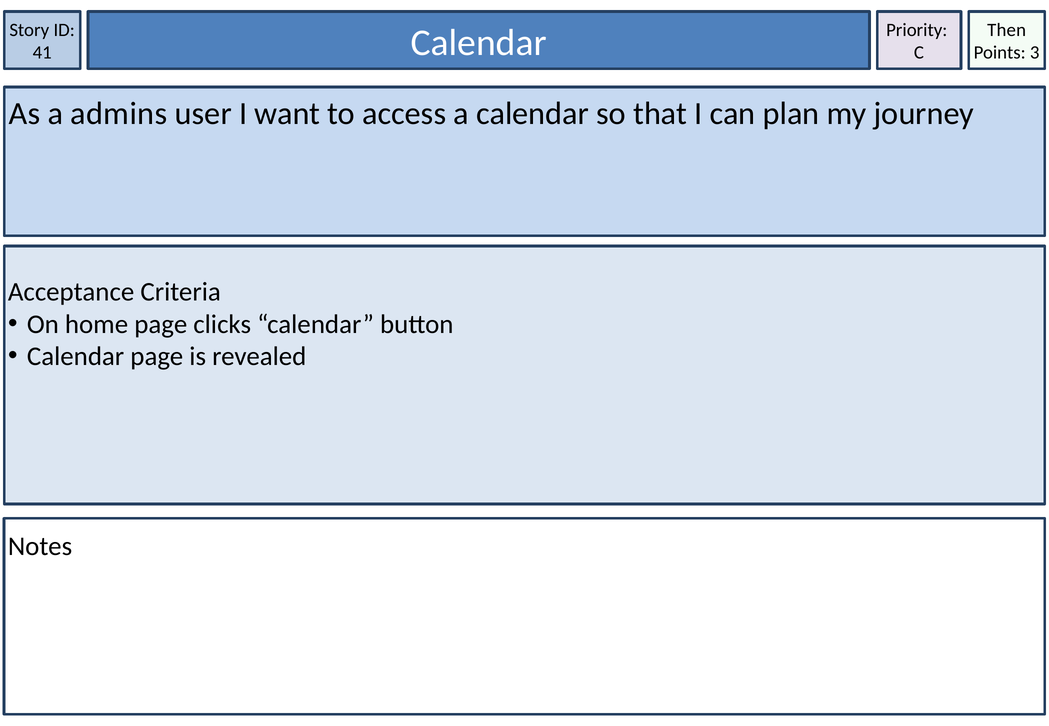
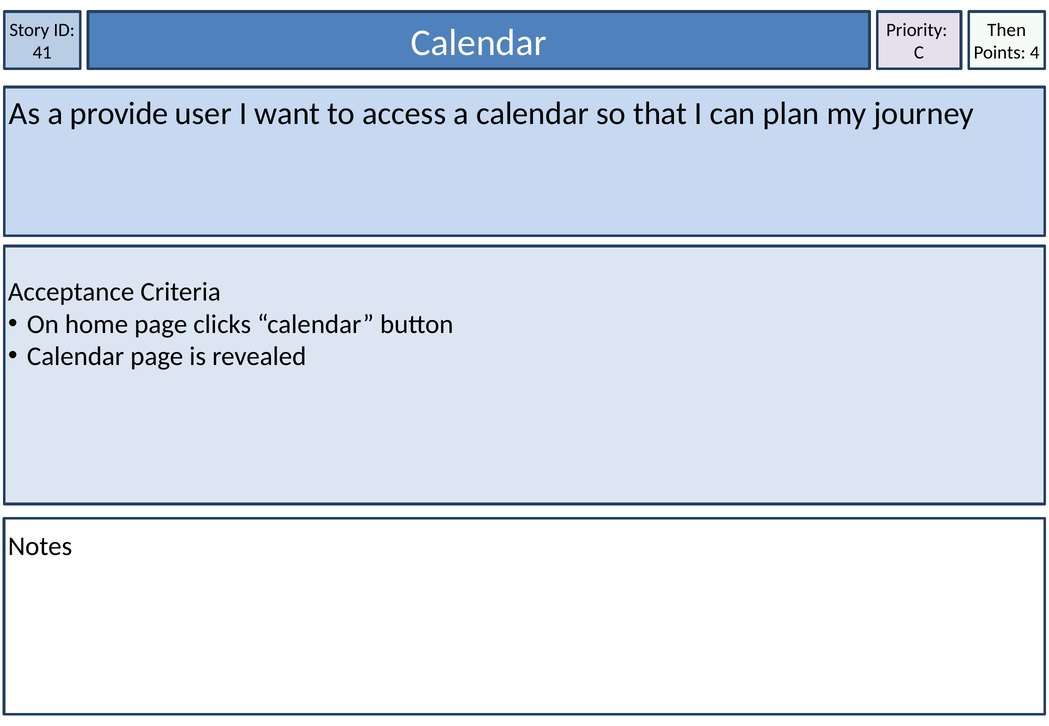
3: 3 -> 4
admins: admins -> provide
